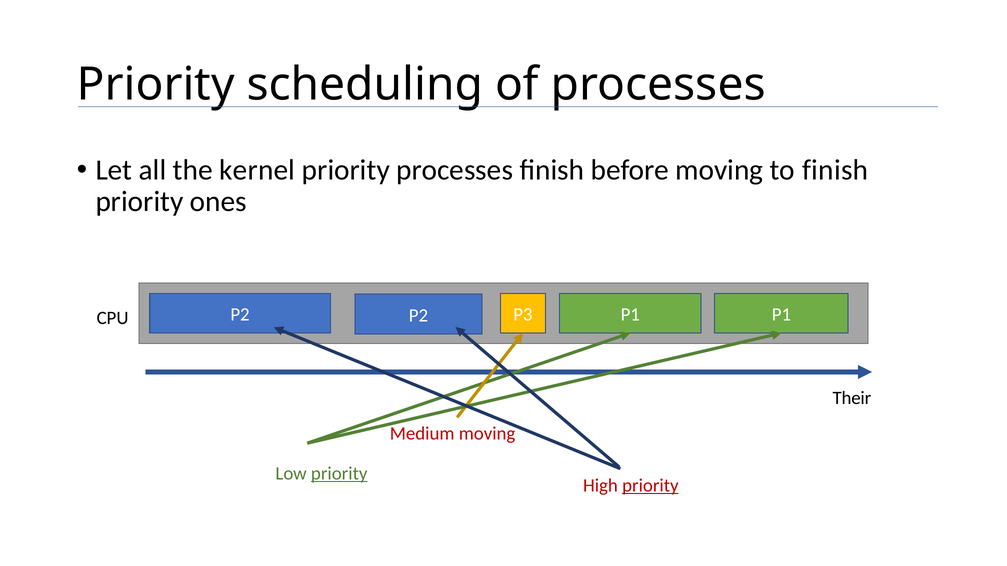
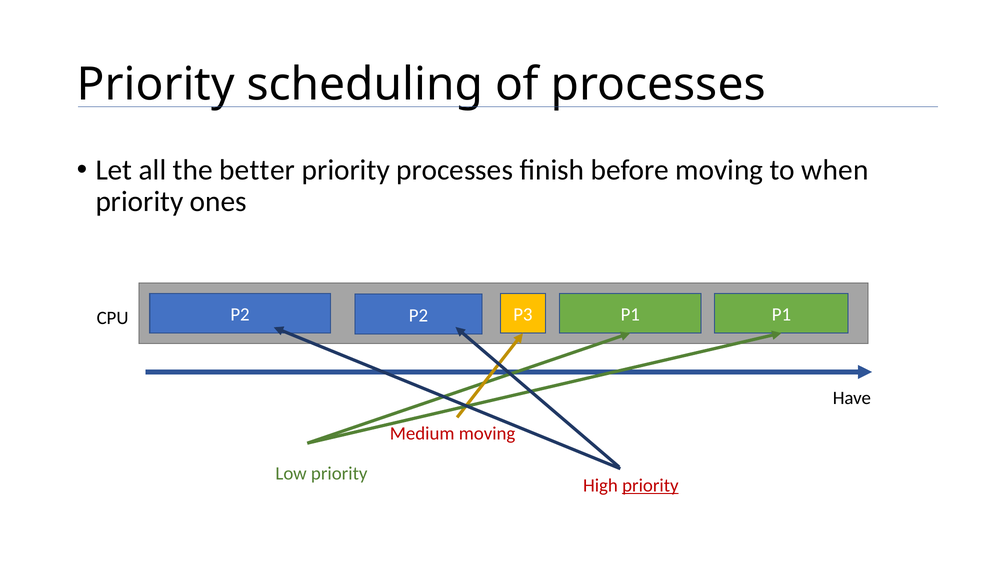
kernel: kernel -> better
to finish: finish -> when
Their: Their -> Have
priority at (339, 474) underline: present -> none
